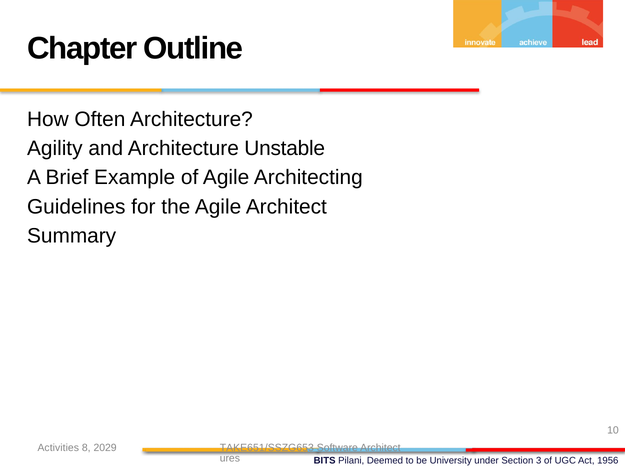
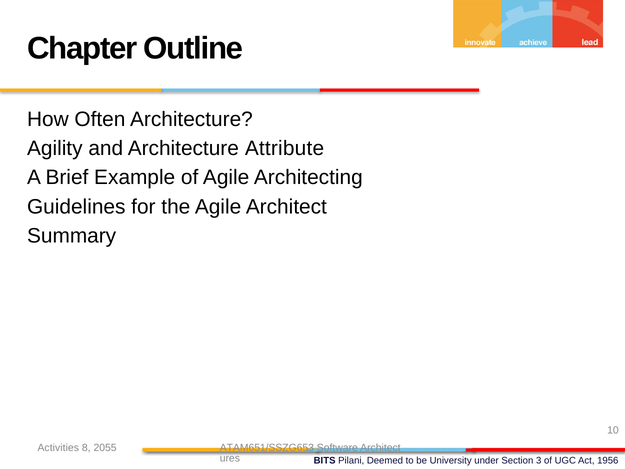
Unstable: Unstable -> Attribute
2029: 2029 -> 2055
TAKE651/SSZG653: TAKE651/SSZG653 -> ATAM651/SSZG653
